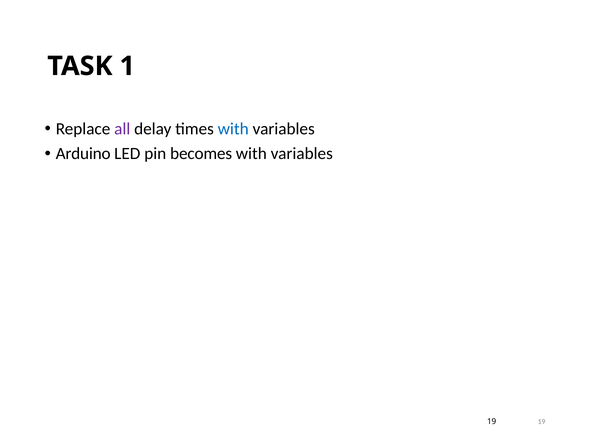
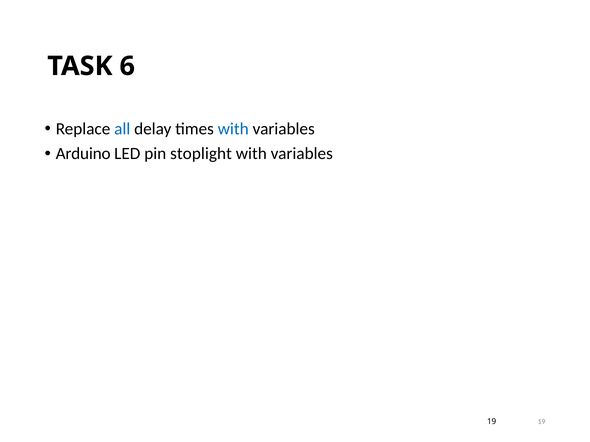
1: 1 -> 6
all colour: purple -> blue
becomes: becomes -> stoplight
